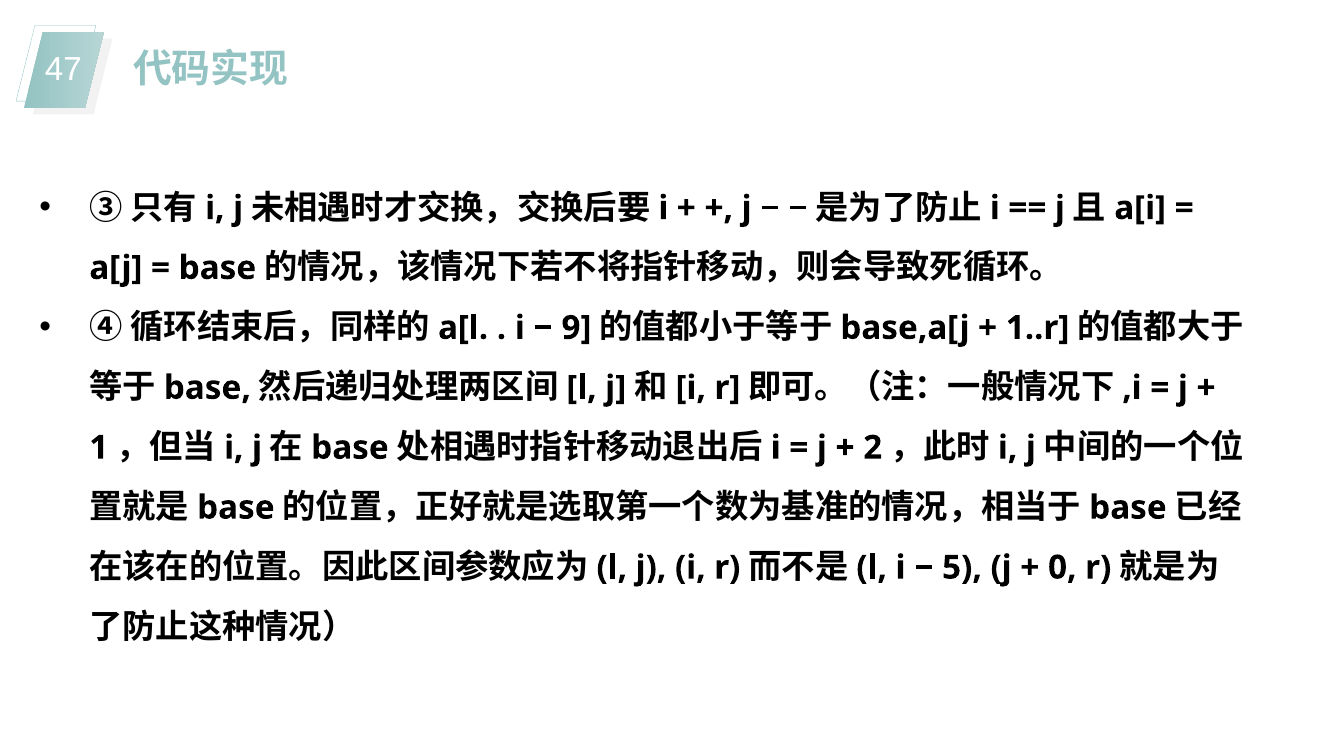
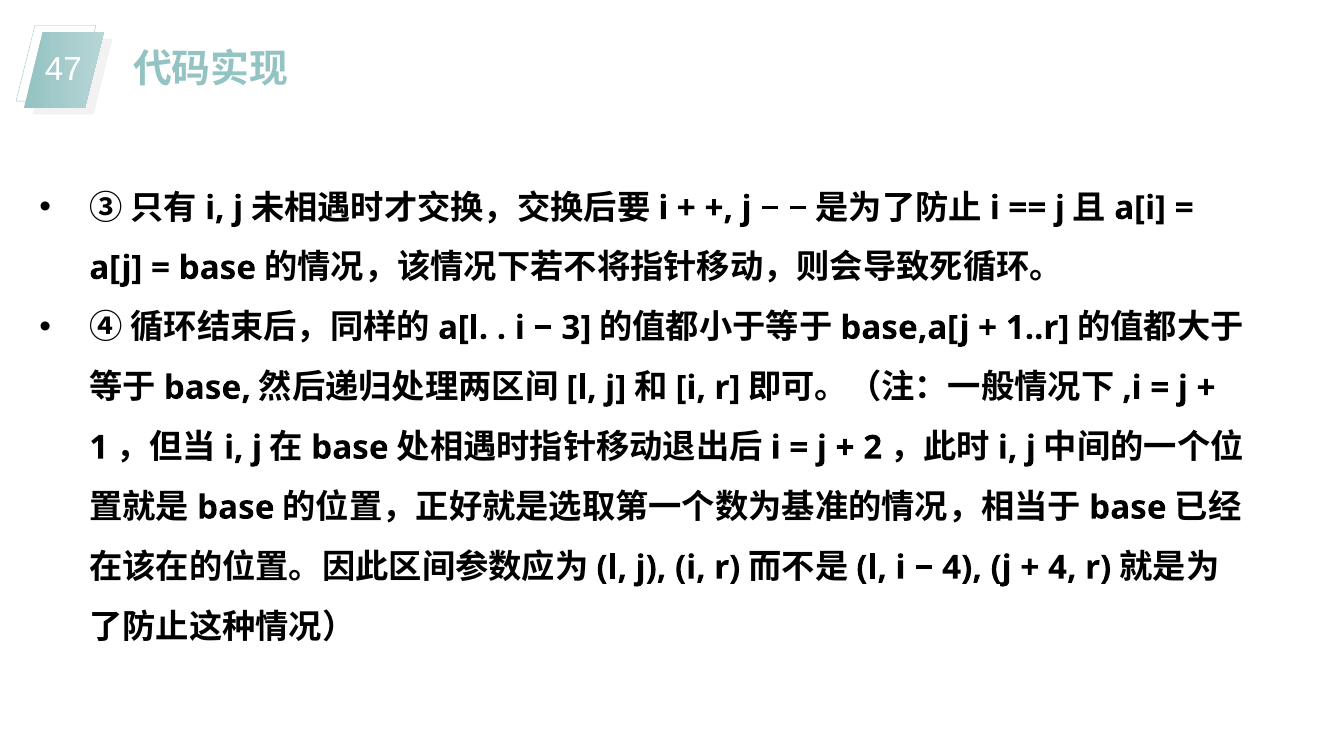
9: 9 -> 3
5 at (962, 567): 5 -> 4
0 at (1062, 567): 0 -> 4
